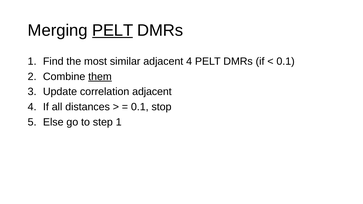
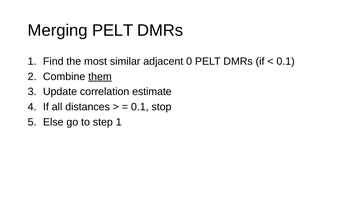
PELT at (113, 30) underline: present -> none
similar adjacent 4: 4 -> 0
correlation adjacent: adjacent -> estimate
